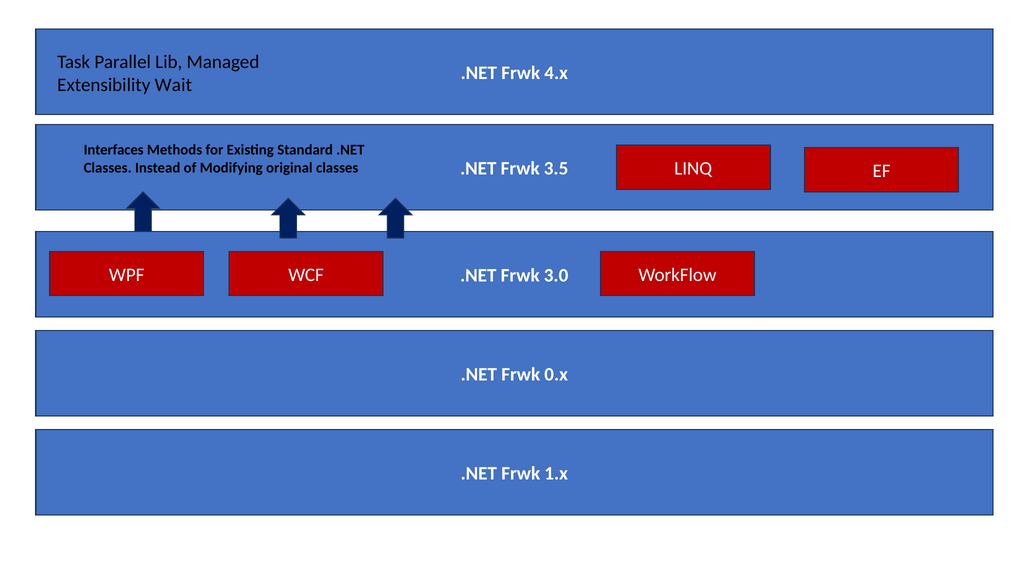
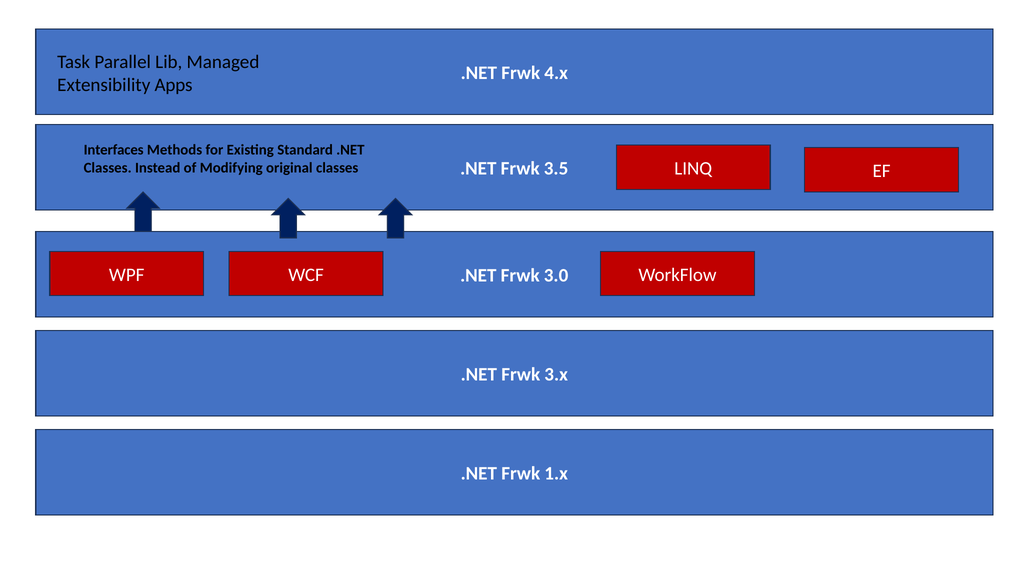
Wait: Wait -> Apps
0.x: 0.x -> 3.x
